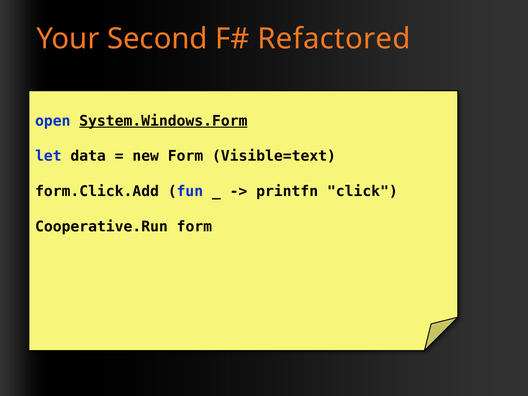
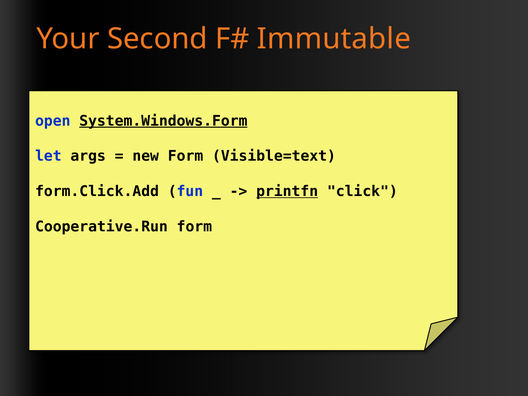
Refactored: Refactored -> Immutable
data: data -> args
printfn underline: none -> present
